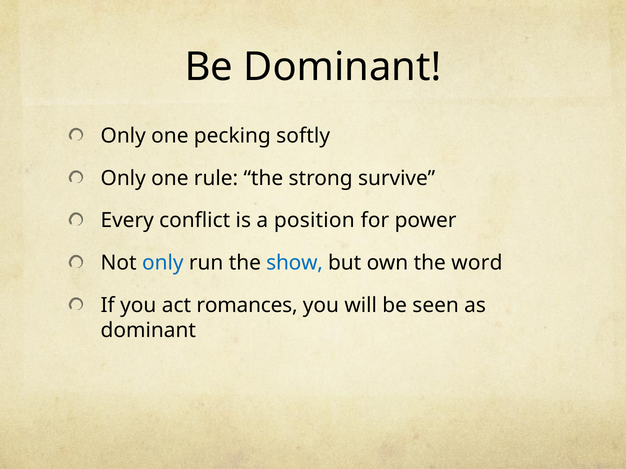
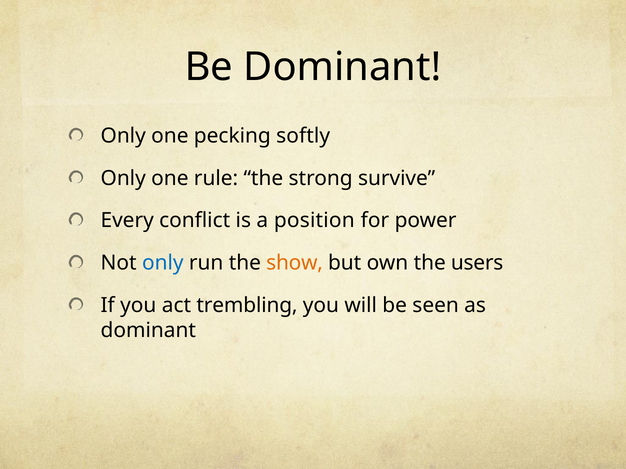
show colour: blue -> orange
word: word -> users
romances: romances -> trembling
